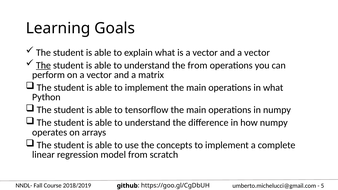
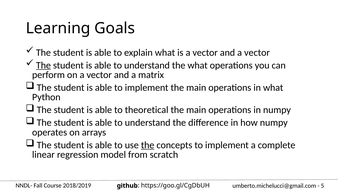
the from: from -> what
tensorflow: tensorflow -> theoretical
the at (148, 145) underline: none -> present
